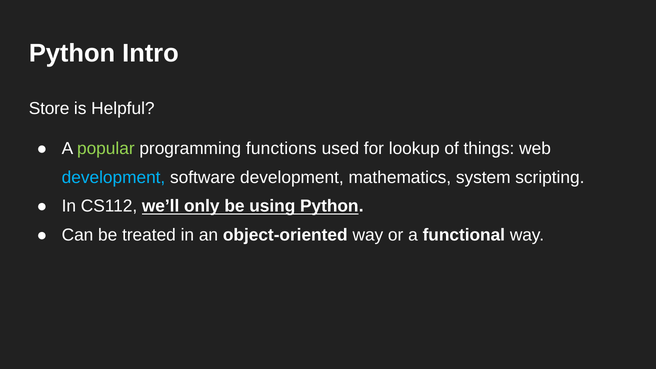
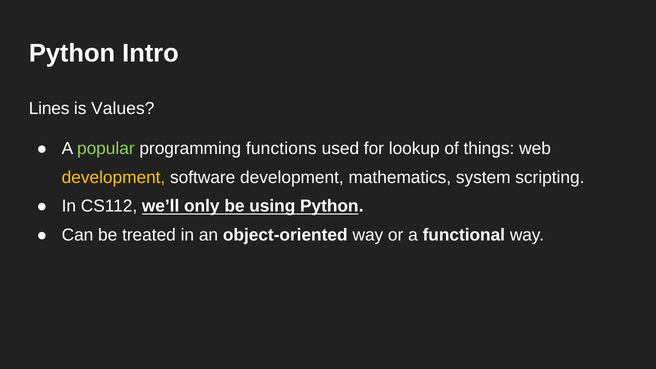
Store: Store -> Lines
Helpful: Helpful -> Values
development at (114, 177) colour: light blue -> yellow
